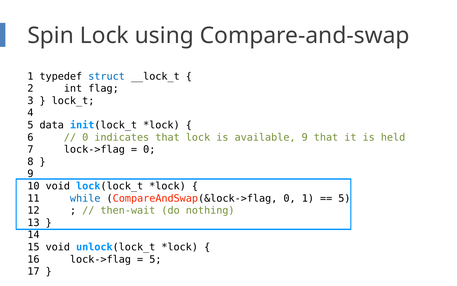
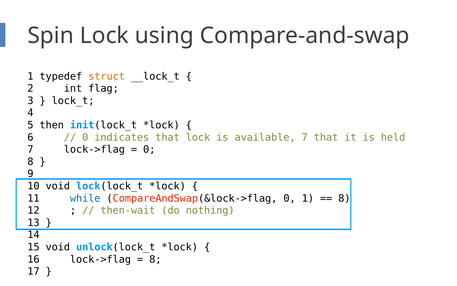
struct colour: blue -> orange
data: data -> then
available 9: 9 -> 7
5 at (344, 198): 5 -> 8
5 at (155, 259): 5 -> 8
